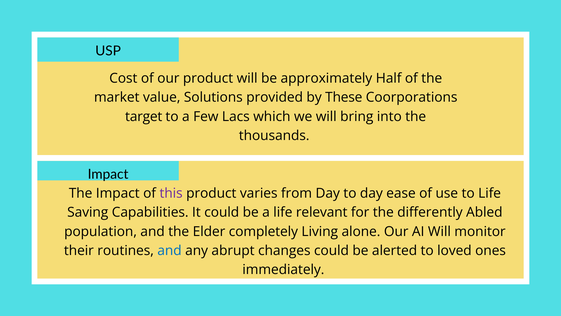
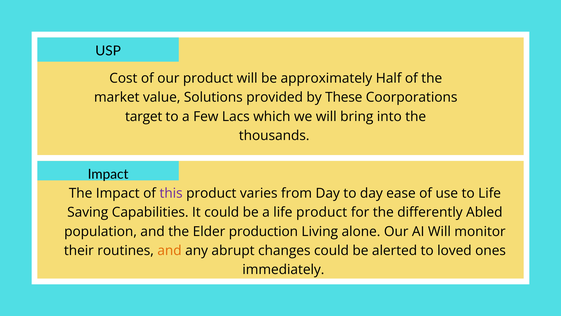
life relevant: relevant -> product
completely: completely -> production
and at (169, 250) colour: blue -> orange
